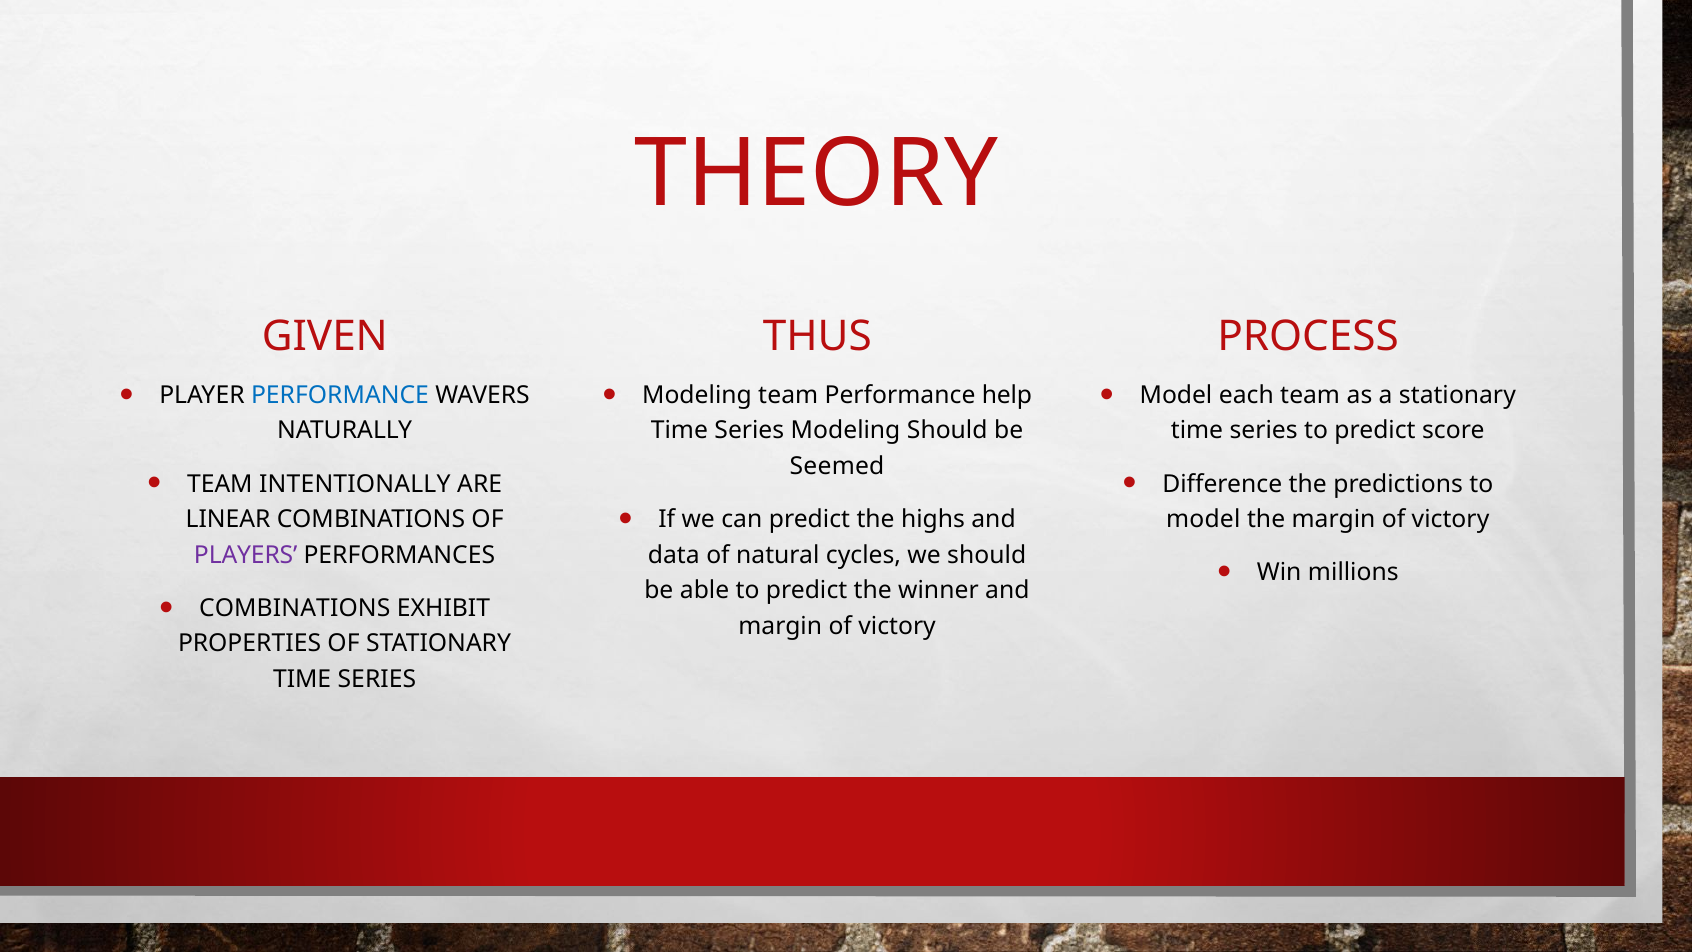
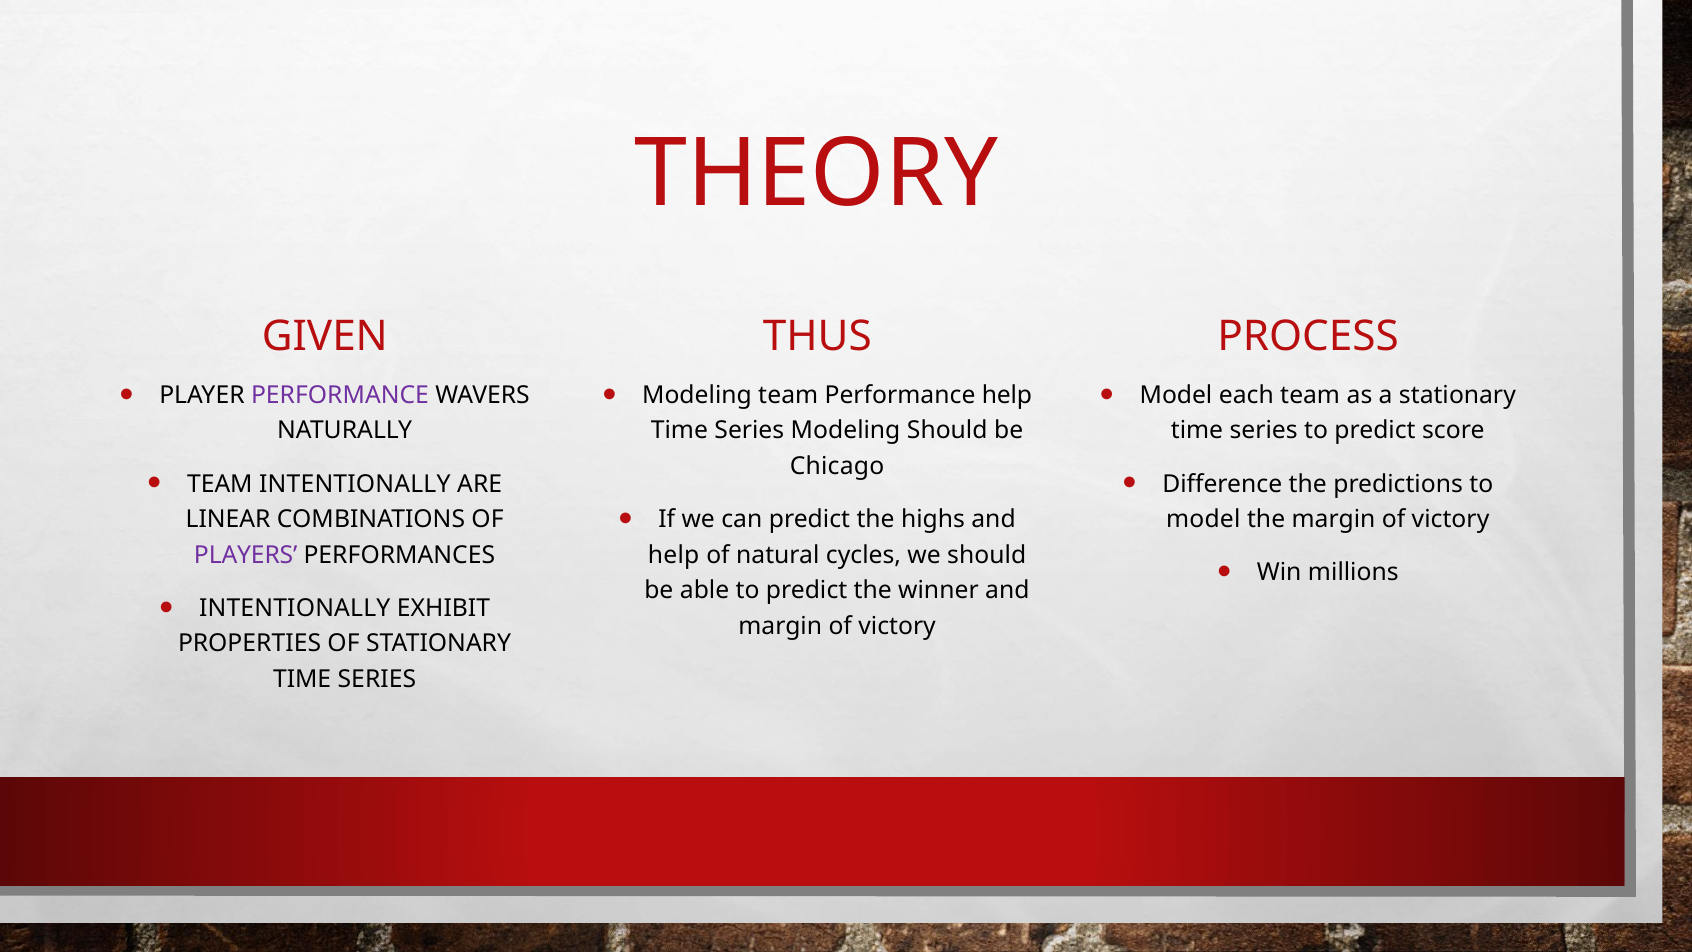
PERFORMANCE at (340, 395) colour: blue -> purple
Seemed: Seemed -> Chicago
data at (674, 555): data -> help
COMBINATIONS at (295, 608): COMBINATIONS -> INTENTIONALLY
